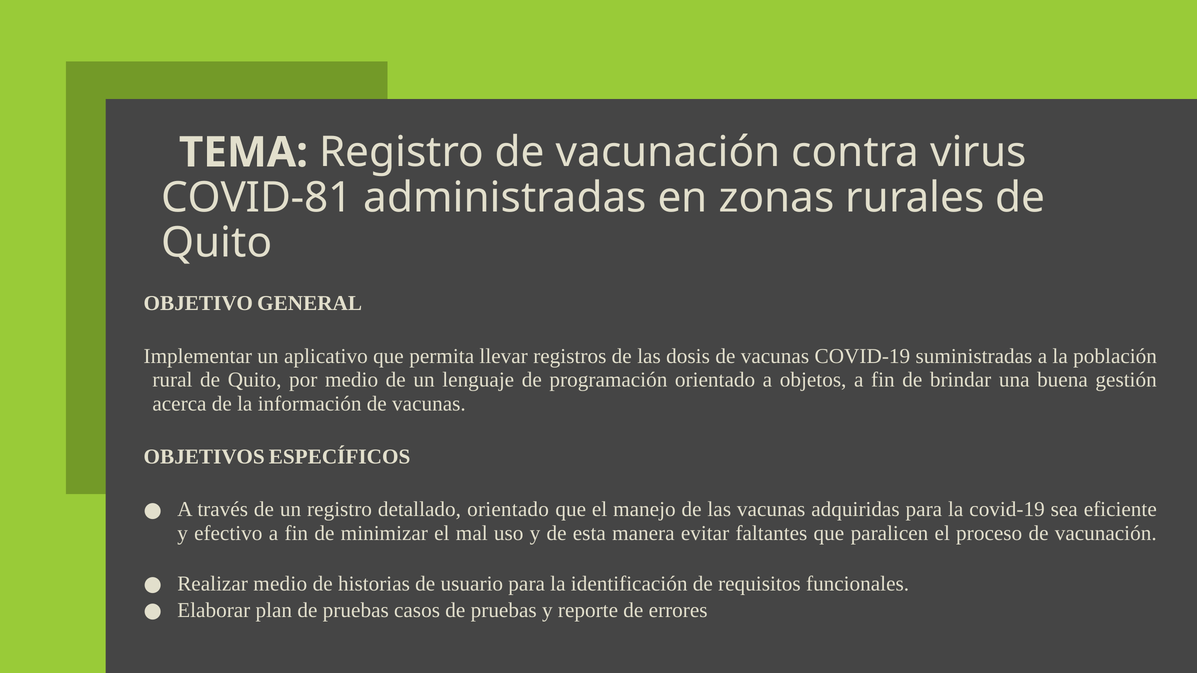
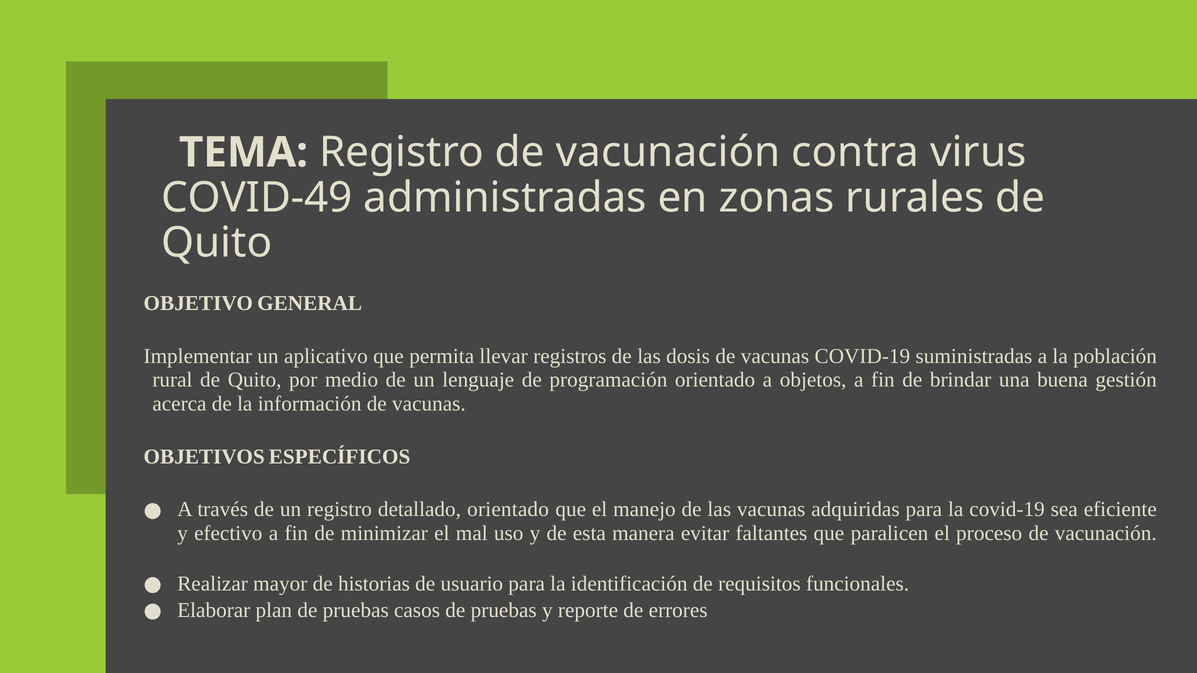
COVID-81: COVID-81 -> COVID-49
Realizar medio: medio -> mayor
